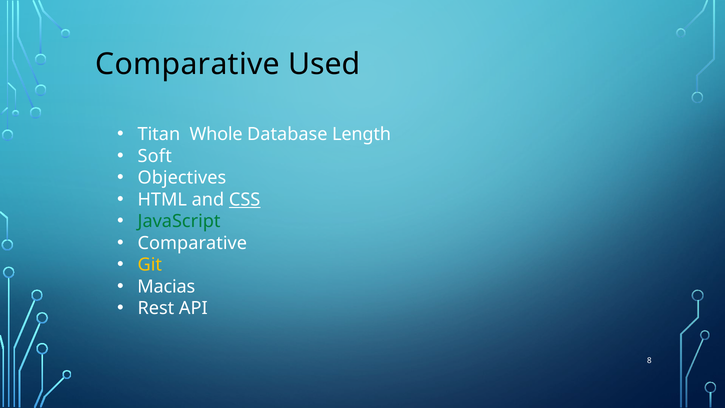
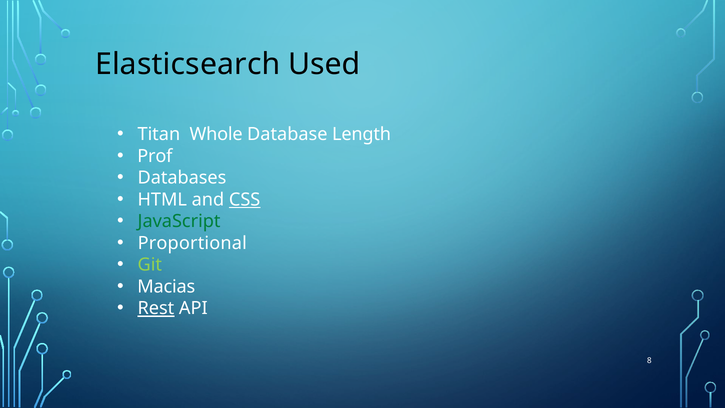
Comparative at (188, 64): Comparative -> Elasticsearch
Soft: Soft -> Prof
Objectives: Objectives -> Databases
Comparative at (192, 243): Comparative -> Proportional
Git colour: yellow -> light green
Rest underline: none -> present
